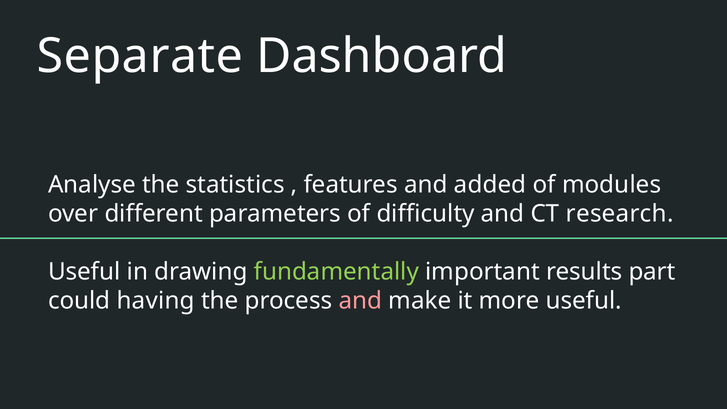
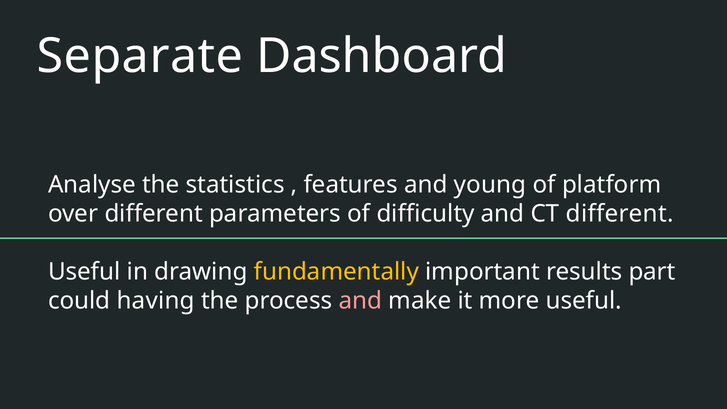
added: added -> young
modules: modules -> platform
CT research: research -> different
fundamentally colour: light green -> yellow
